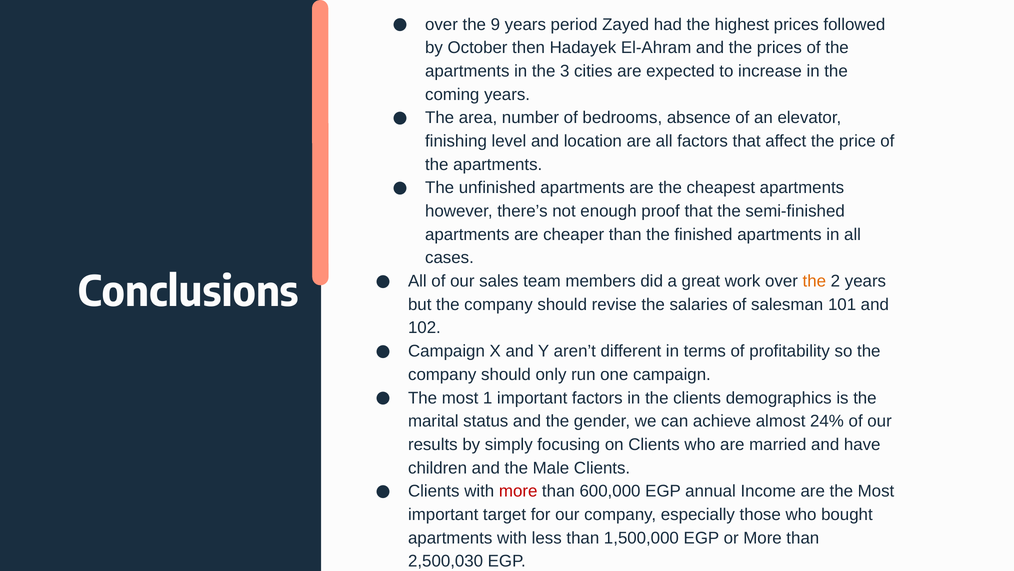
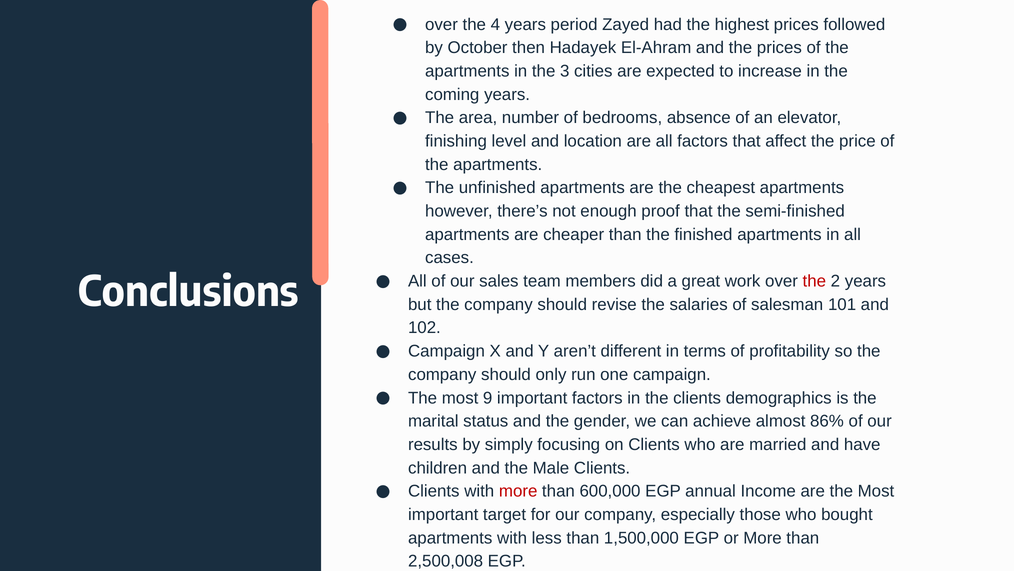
9: 9 -> 4
the at (814, 281) colour: orange -> red
1: 1 -> 9
24%: 24% -> 86%
2,500,030: 2,500,030 -> 2,500,008
